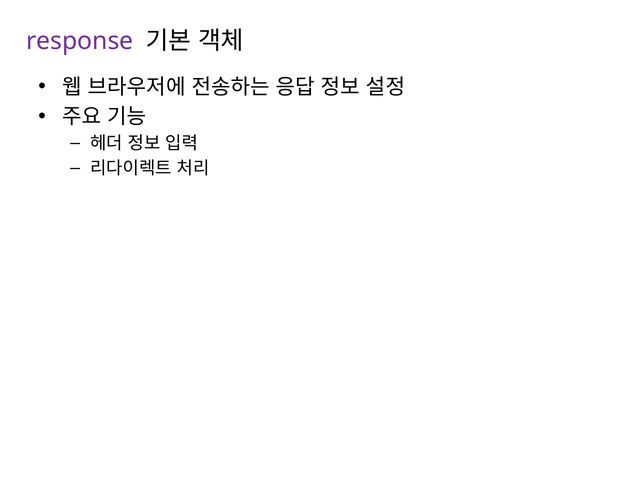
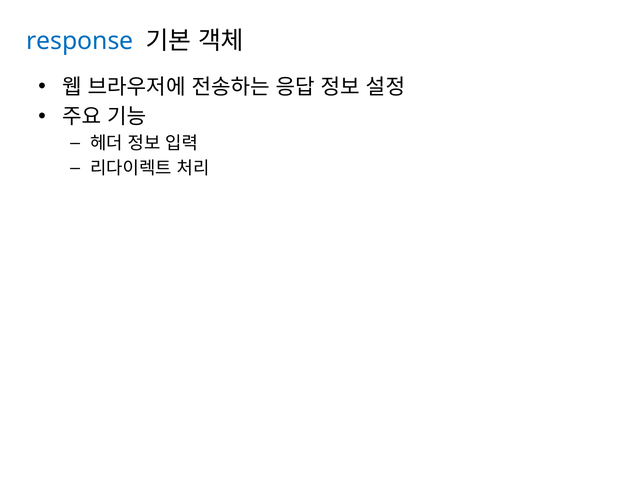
response colour: purple -> blue
